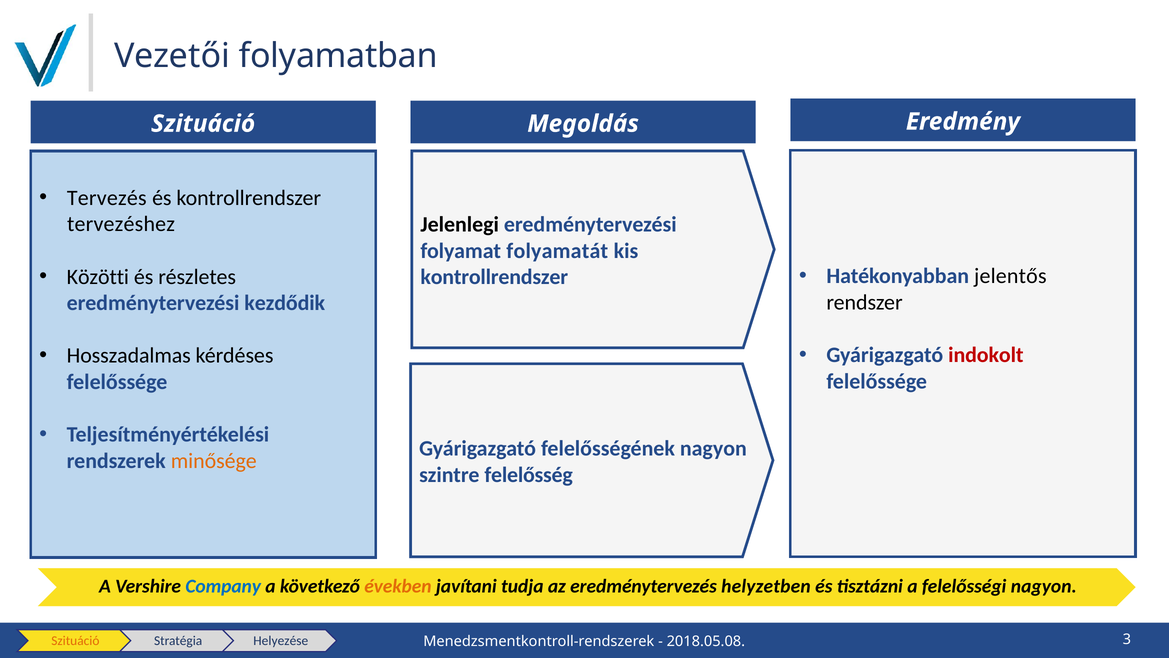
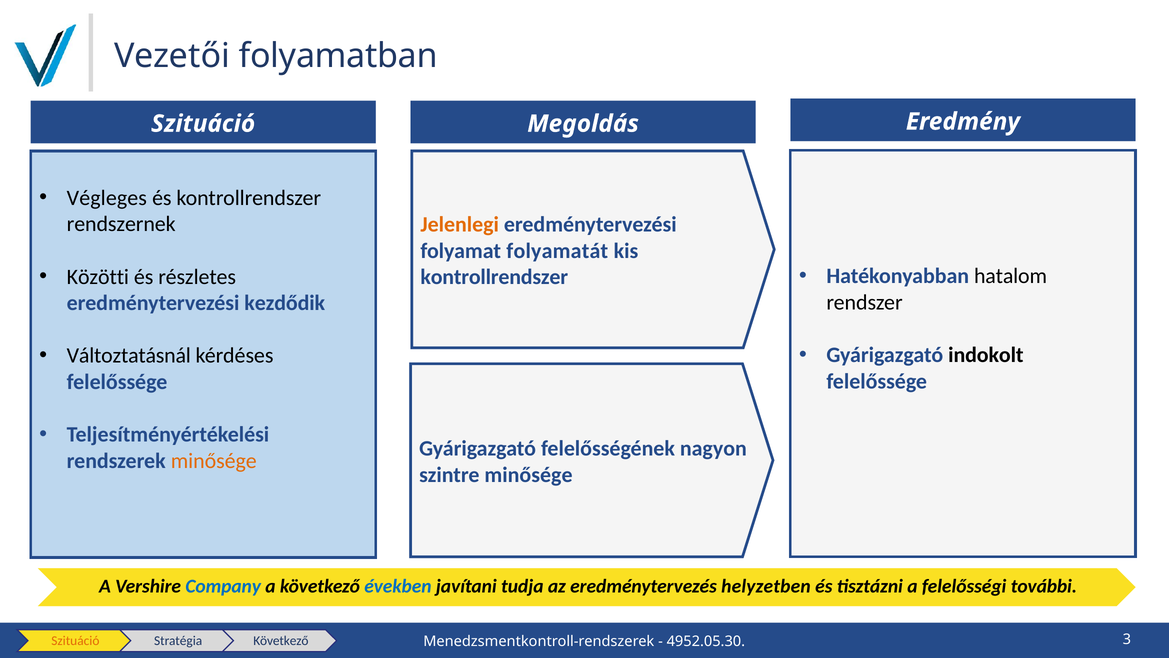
Tervezés: Tervezés -> Végleges
tervezéshez: tervezéshez -> rendszernek
Jelenlegi colour: black -> orange
jelentős: jelentős -> hatalom
indokolt colour: red -> black
Hosszadalmas: Hosszadalmas -> Változtatásnál
szintre felelősség: felelősség -> minősége
években colour: orange -> blue
felelősségi nagyon: nagyon -> további
Helyezése at (281, 640): Helyezése -> Következő
2018.05.08: 2018.05.08 -> 4952.05.30
